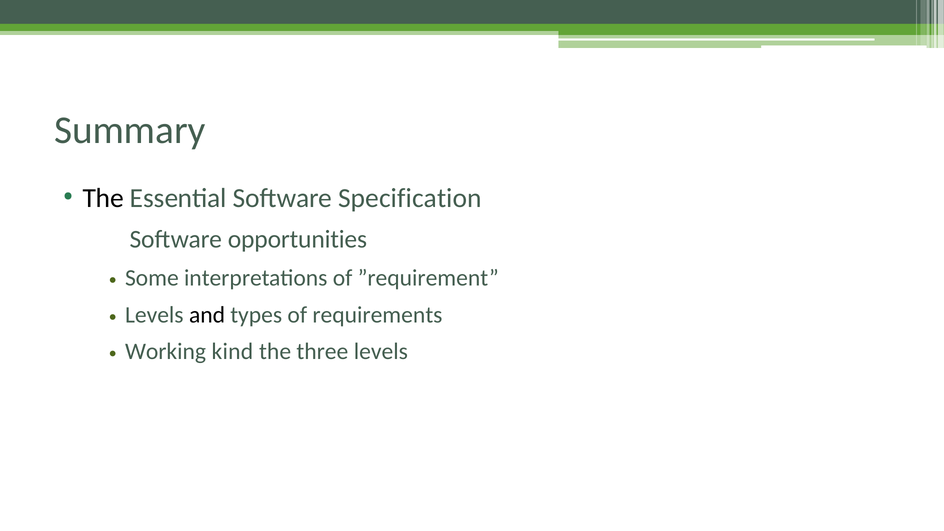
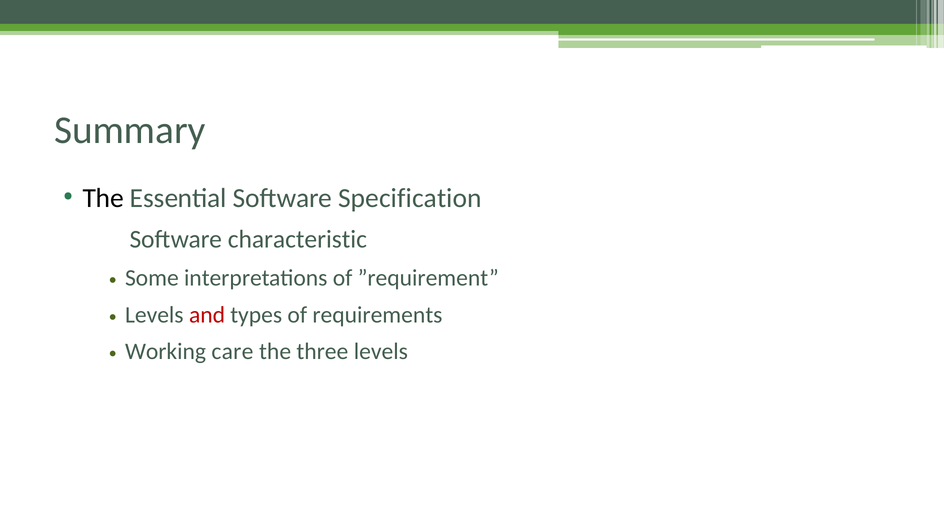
opportunities: opportunities -> characteristic
and colour: black -> red
kind: kind -> care
